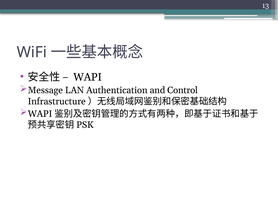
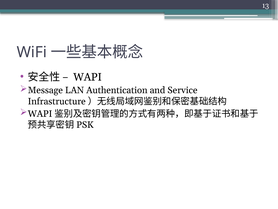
Control: Control -> Service
